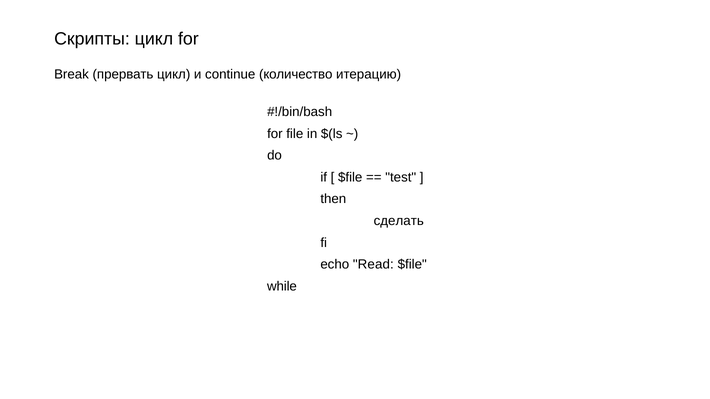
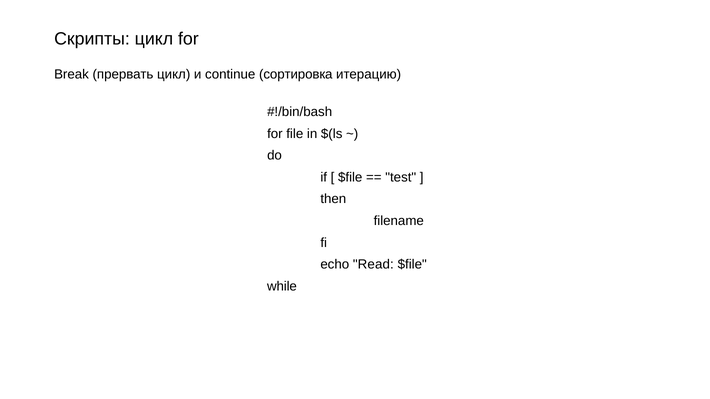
количество: количество -> сортировка
сделать: сделать -> filename
